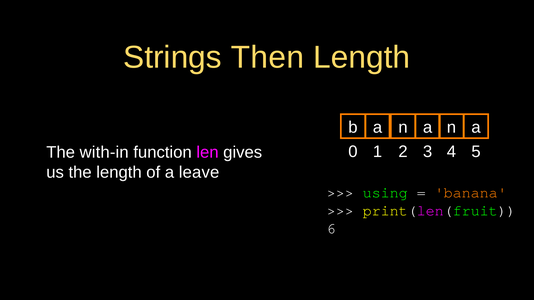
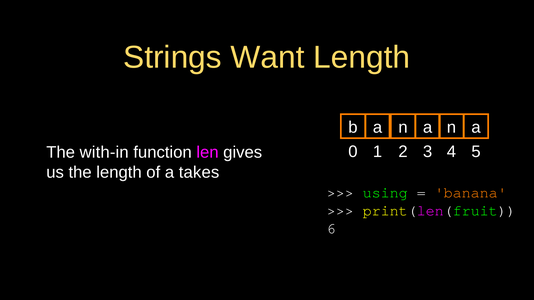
Then: Then -> Want
leave: leave -> takes
